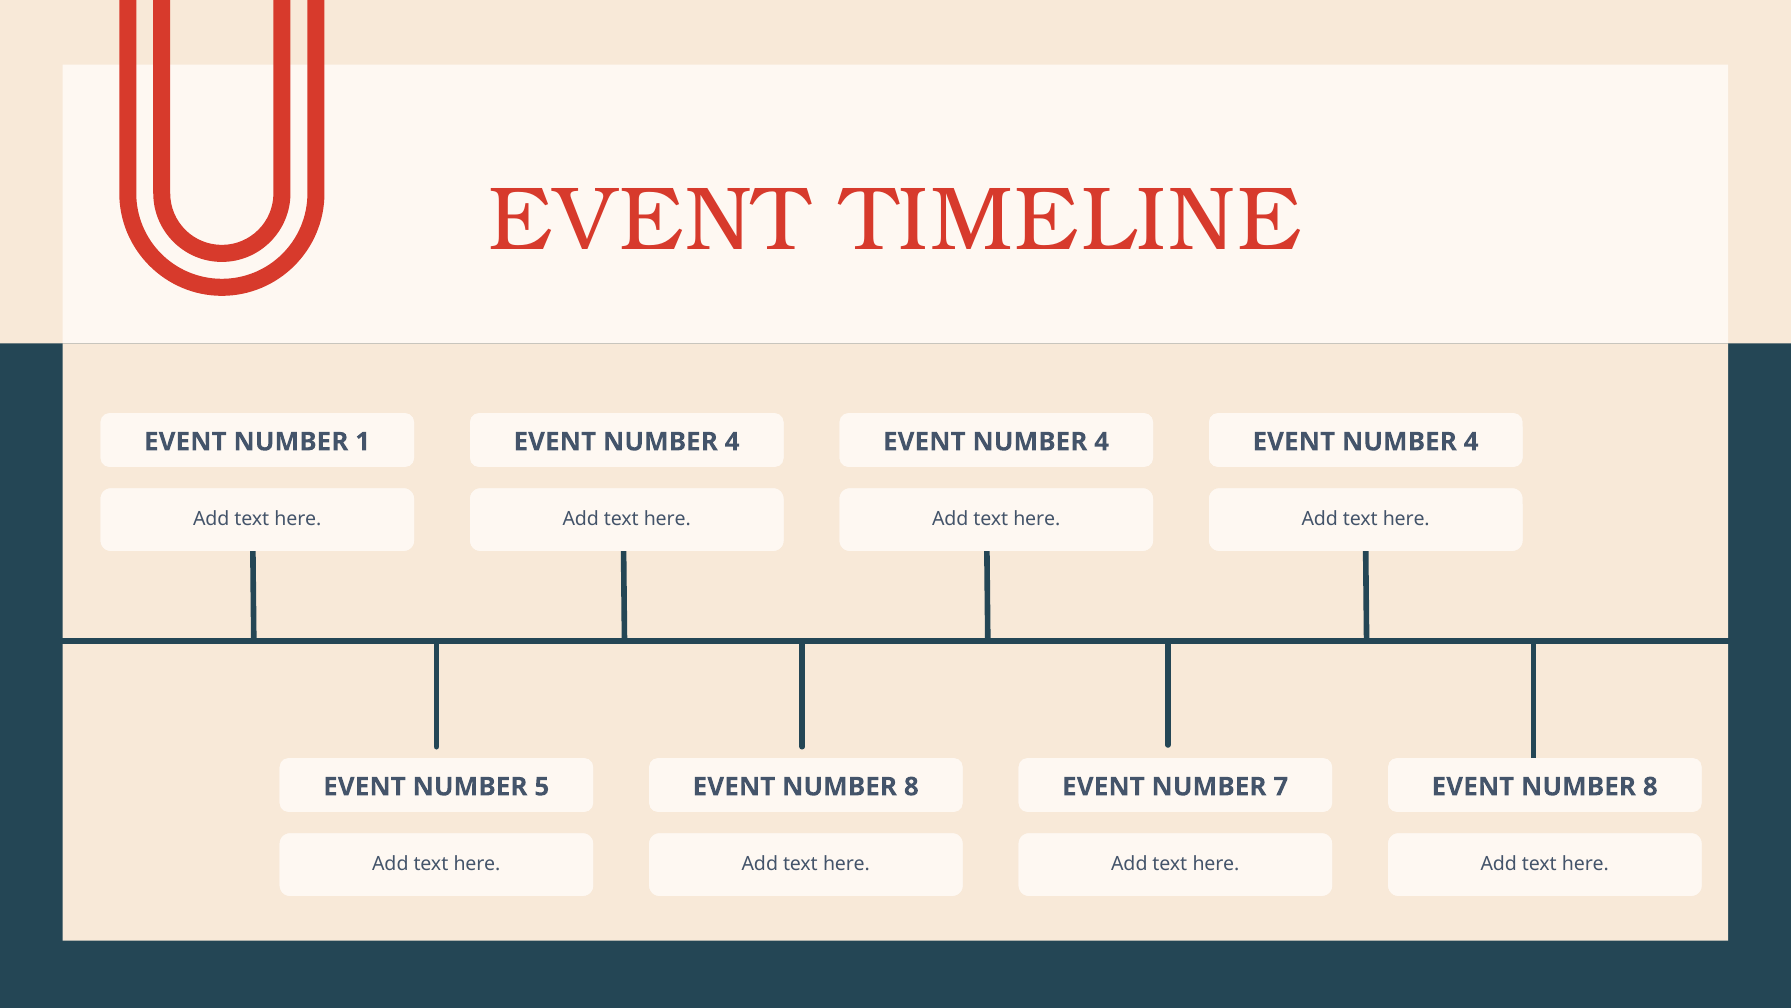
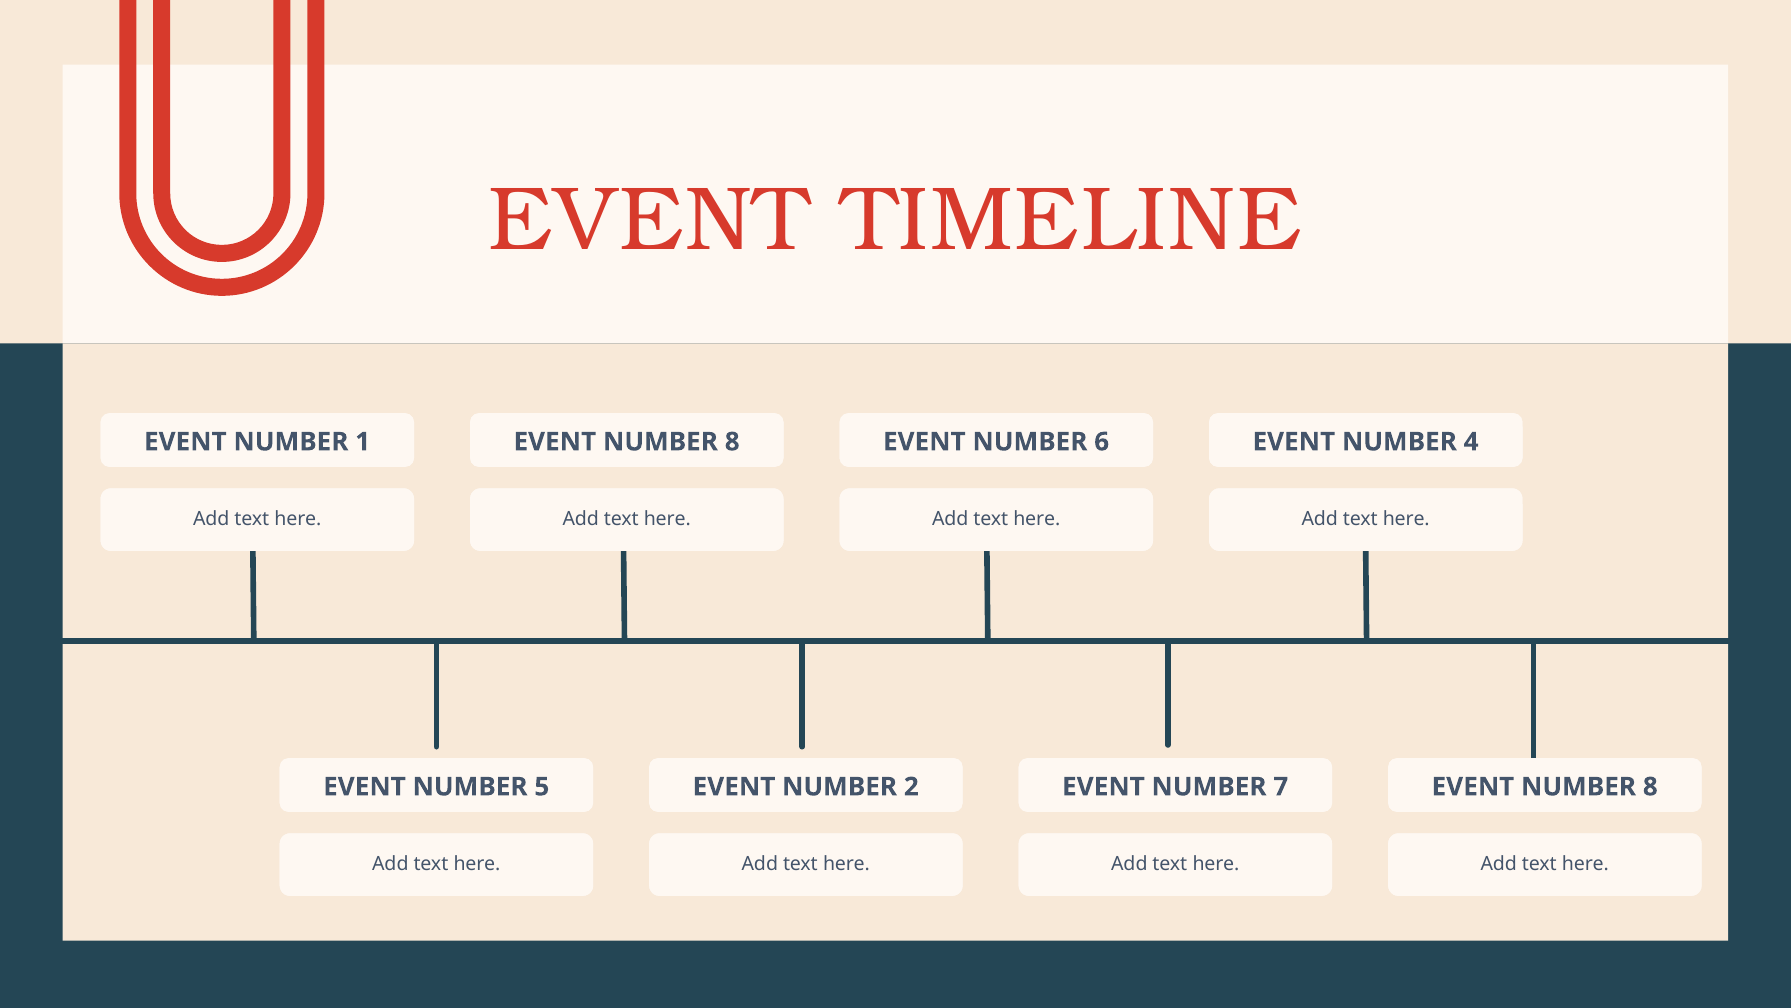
4 at (732, 442): 4 -> 8
4 at (1102, 442): 4 -> 6
8 at (911, 787): 8 -> 2
